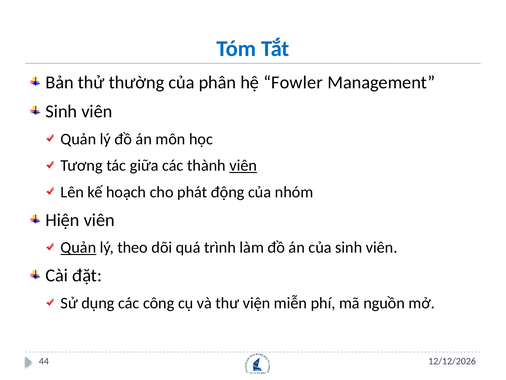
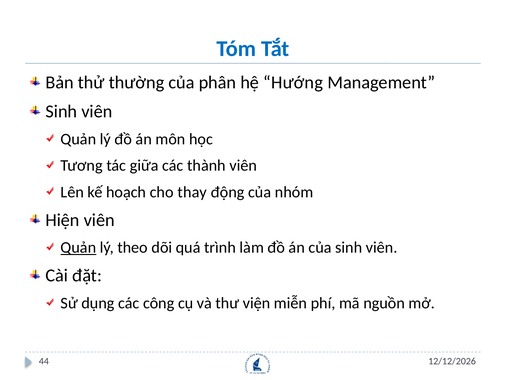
Fowler: Fowler -> Hướng
viên at (243, 165) underline: present -> none
phát: phát -> thay
